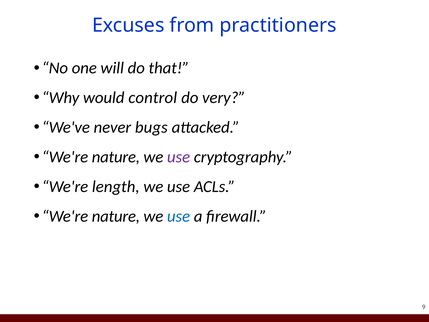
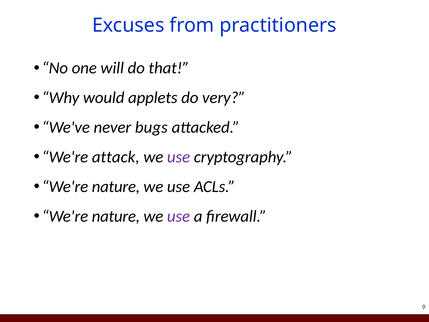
control: control -> applets
nature at (116, 157): nature -> attack
length at (116, 187): length -> nature
use at (179, 216) colour: blue -> purple
